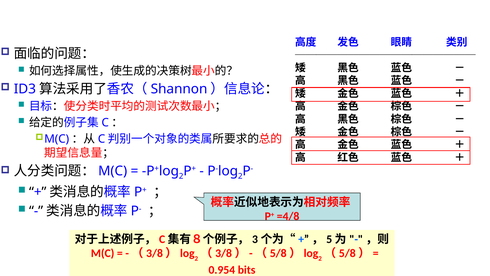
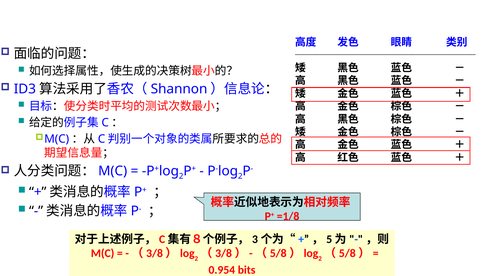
=4/8: =4/8 -> =1/8
